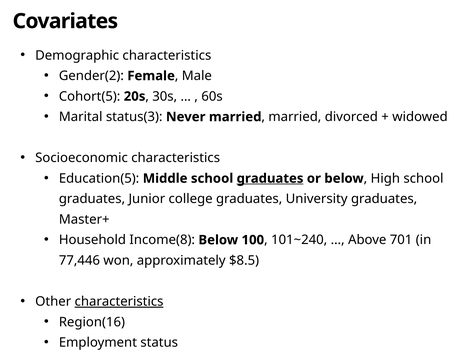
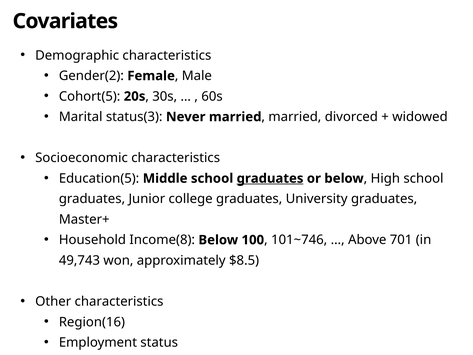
101~240: 101~240 -> 101~746
77,446: 77,446 -> 49,743
characteristics at (119, 301) underline: present -> none
